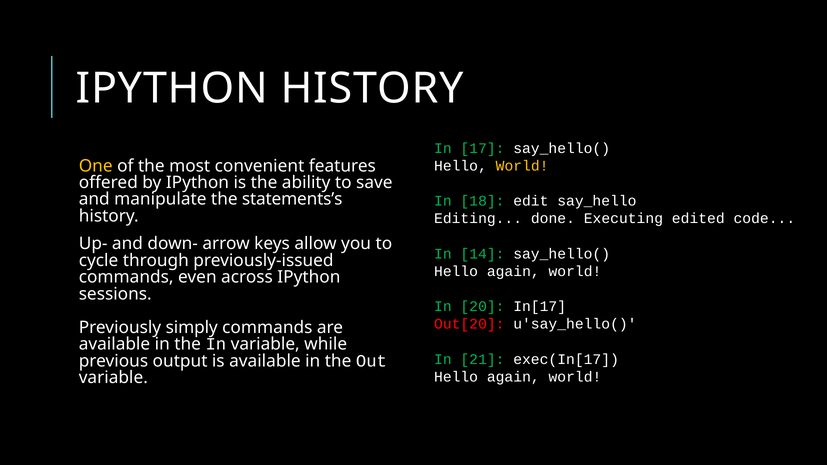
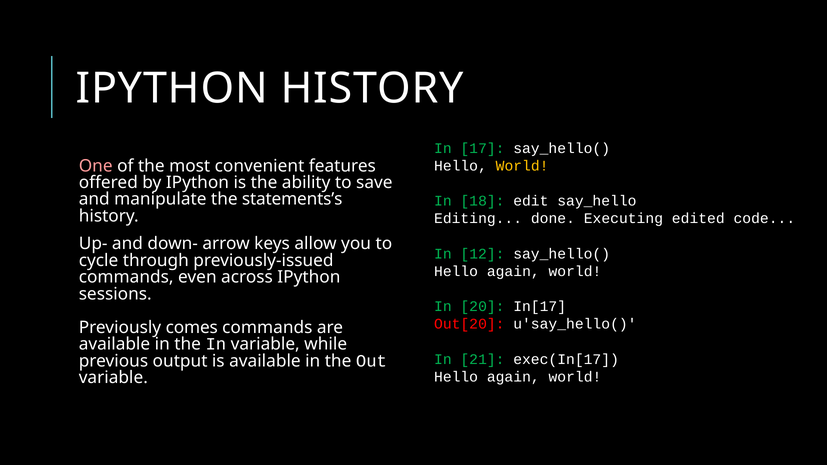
One colour: yellow -> pink
14: 14 -> 12
simply: simply -> comes
